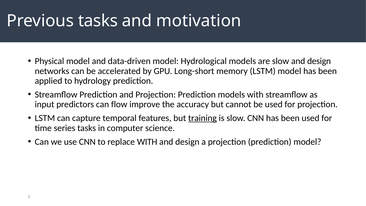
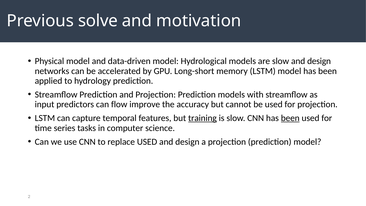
Previous tasks: tasks -> solve
been at (290, 118) underline: none -> present
replace WITH: WITH -> USED
